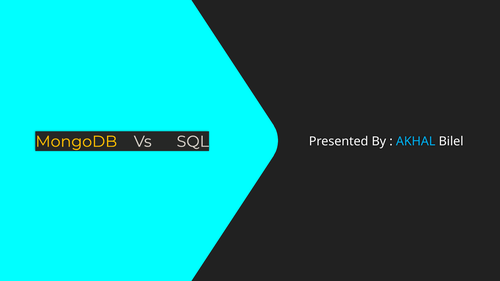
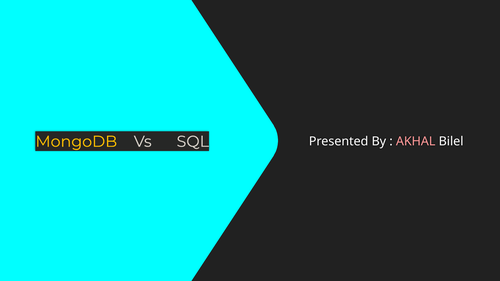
AKHAL colour: light blue -> pink
